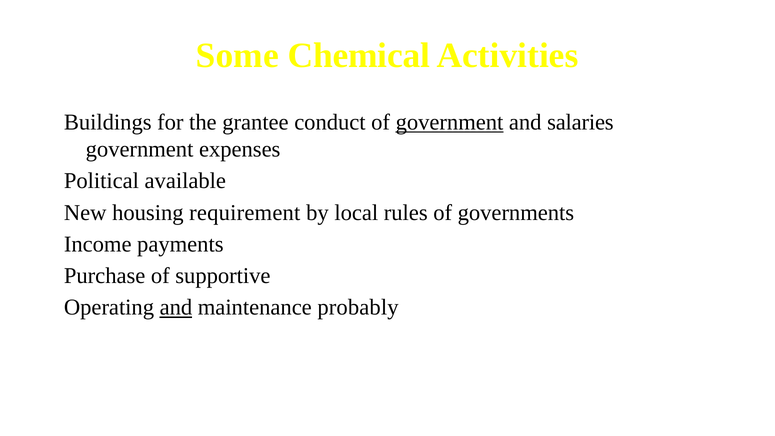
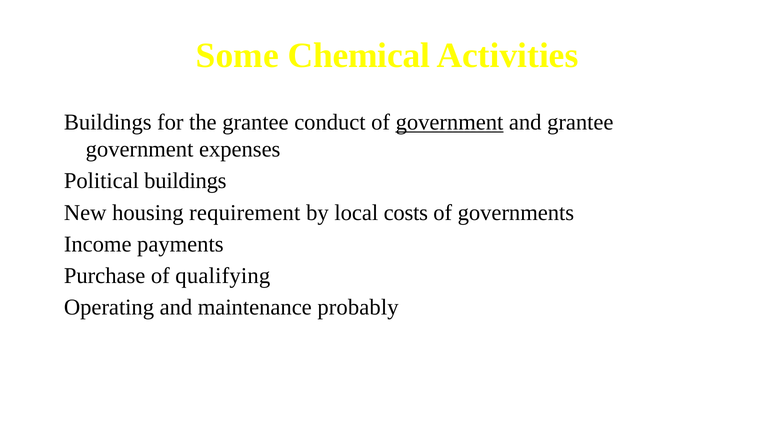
and salaries: salaries -> grantee
Political available: available -> buildings
rules: rules -> costs
supportive: supportive -> qualifying
and at (176, 307) underline: present -> none
